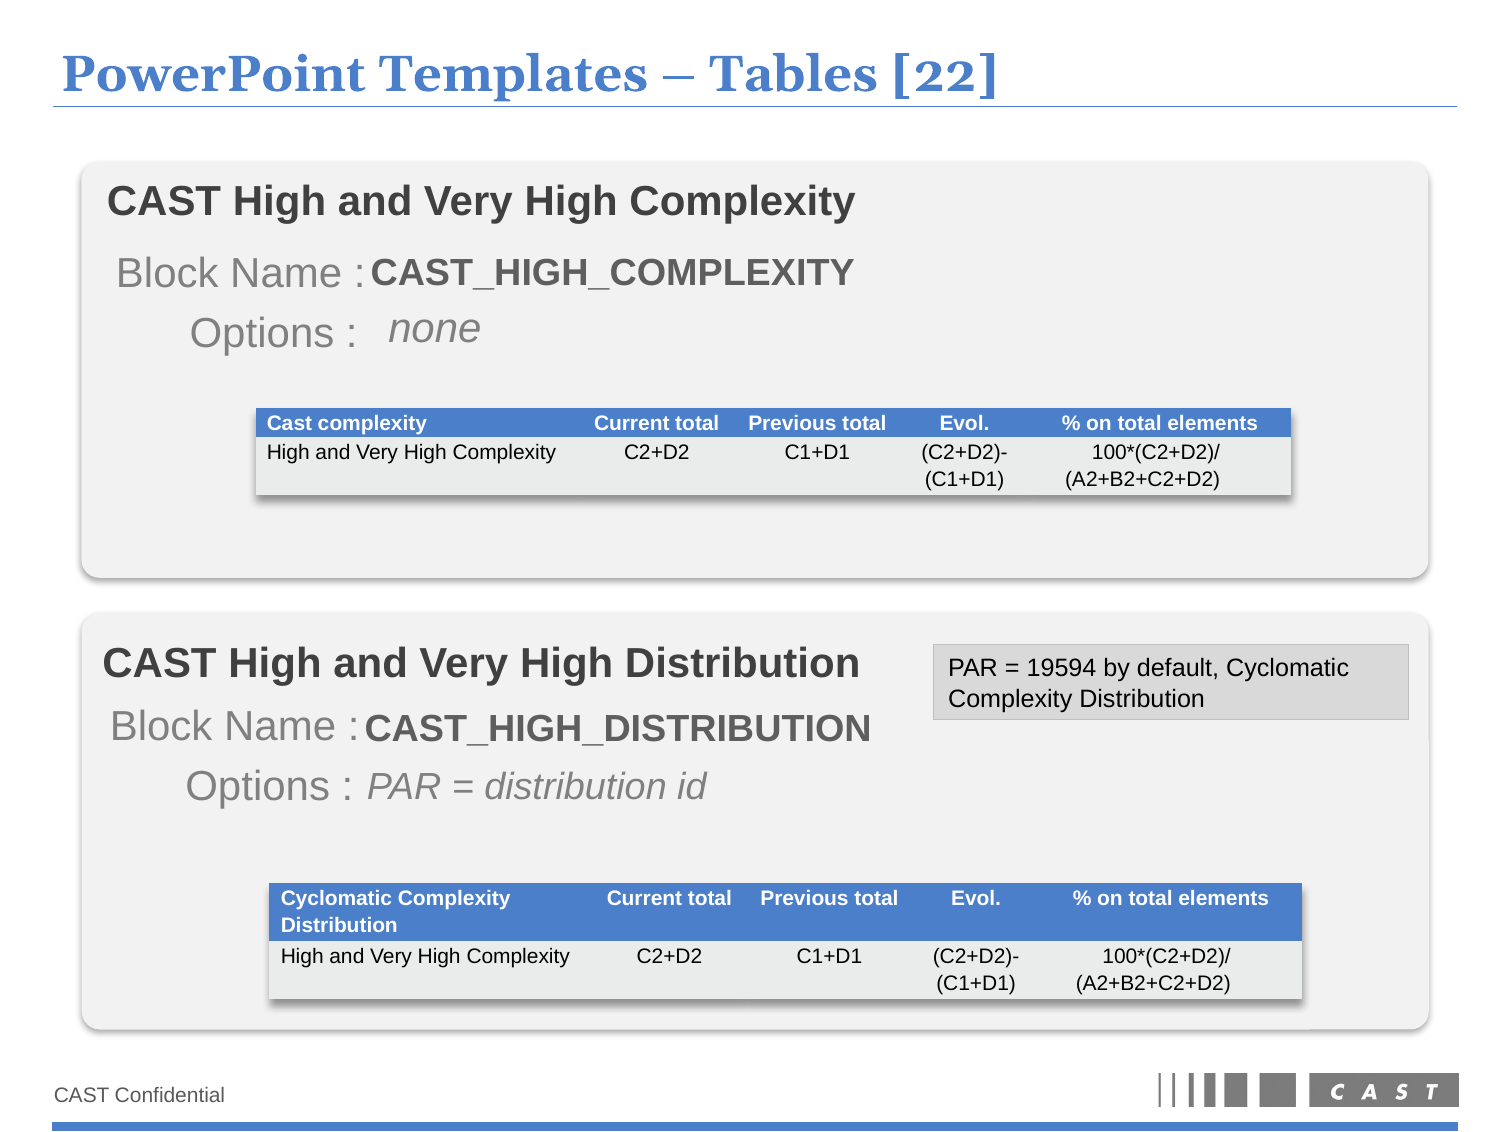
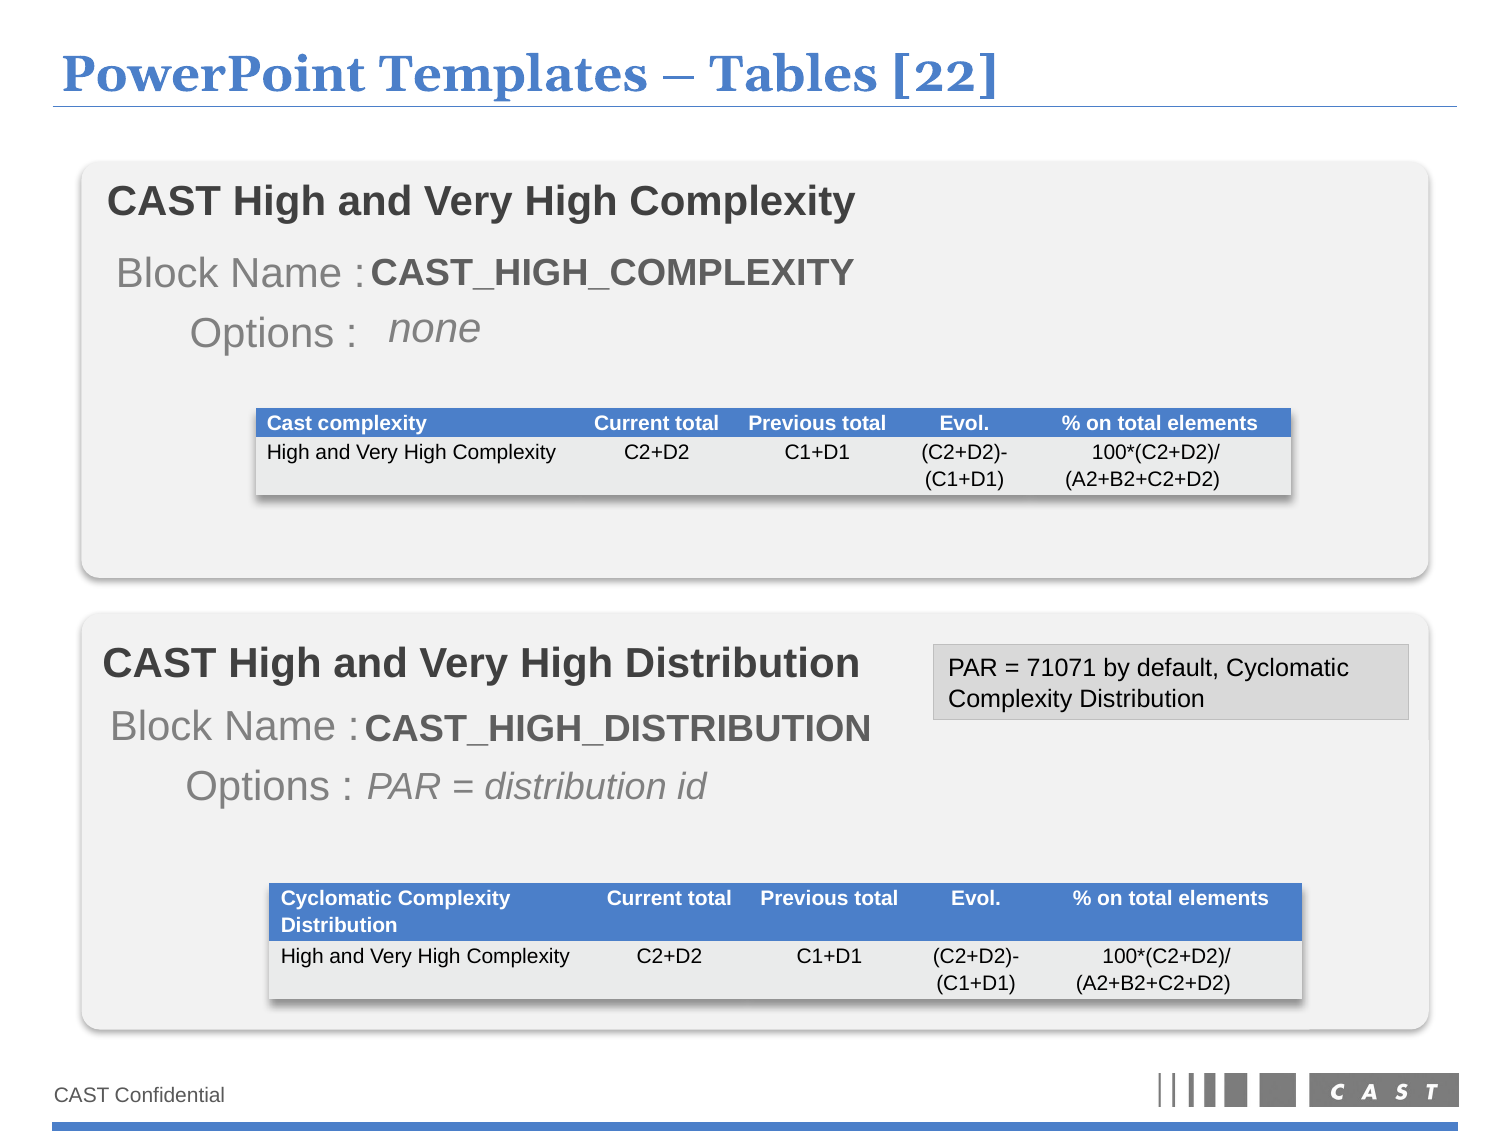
19594: 19594 -> 71071
